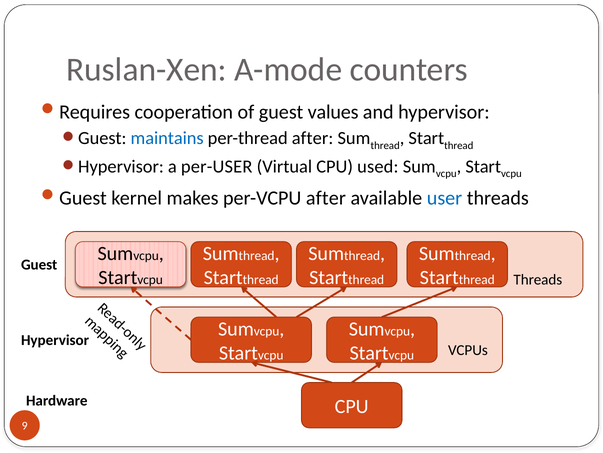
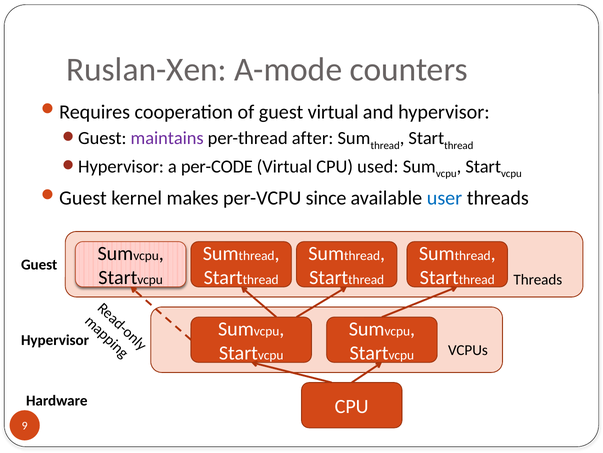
guest values: values -> virtual
maintains colour: blue -> purple
per-USER: per-USER -> per-CODE
per-VCPU after: after -> since
